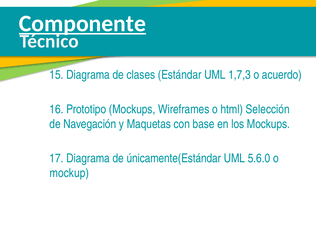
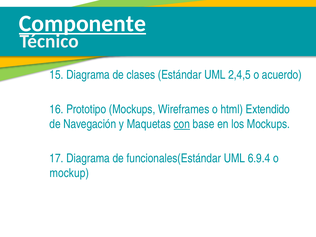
1,7,3: 1,7,3 -> 2,4,5
Selección: Selección -> Extendido
con underline: none -> present
únicamente(Estándar: únicamente(Estándar -> funcionales(Estándar
5.6.0: 5.6.0 -> 6.9.4
